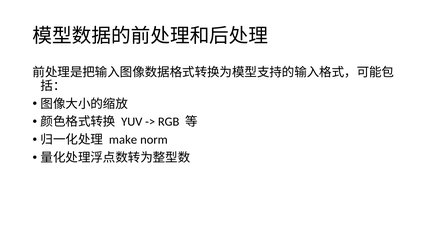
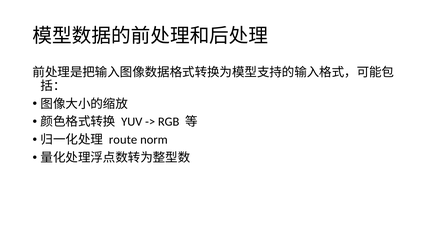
make: make -> route
